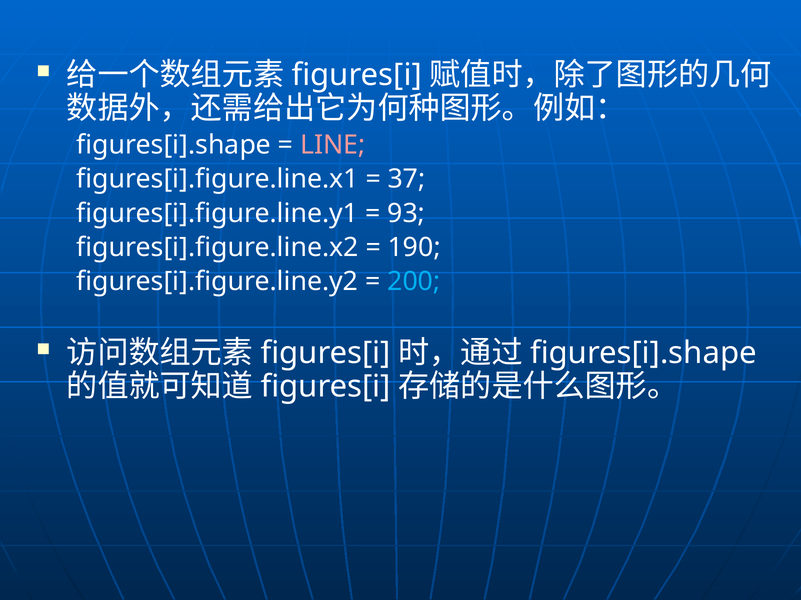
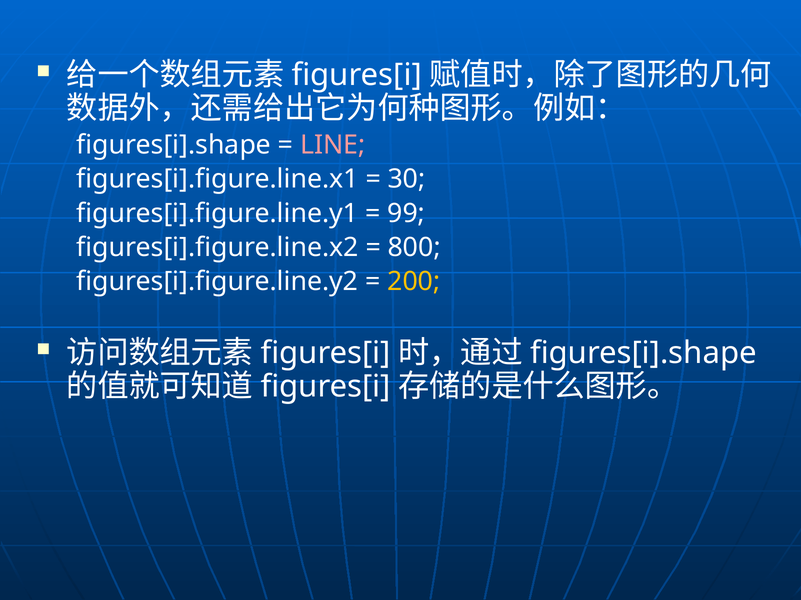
37: 37 -> 30
93: 93 -> 99
190: 190 -> 800
200 colour: light blue -> yellow
